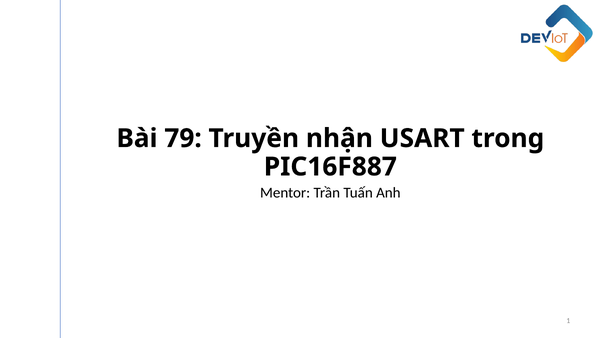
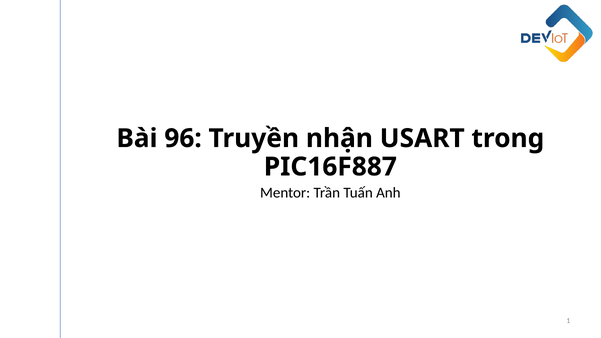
79: 79 -> 96
